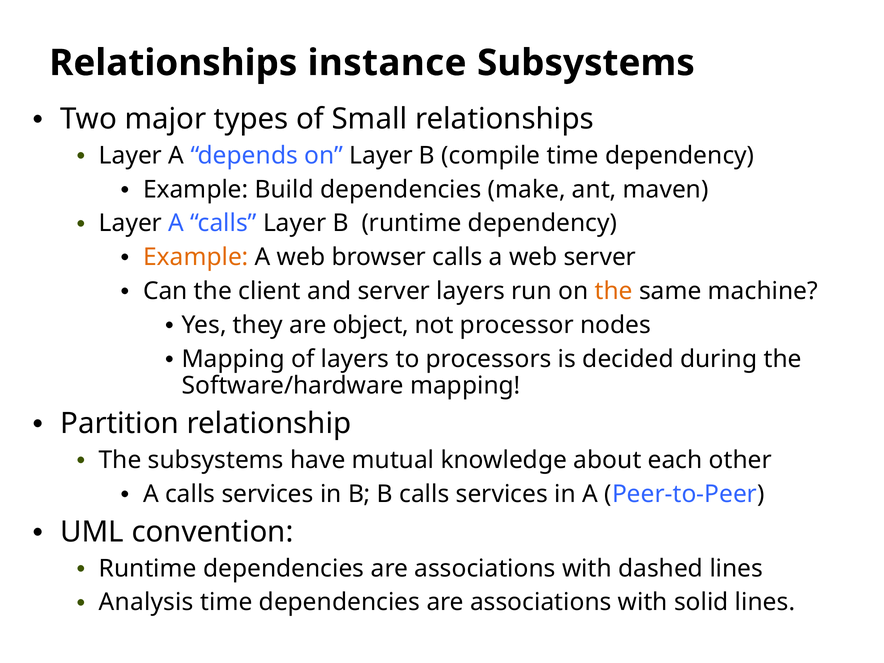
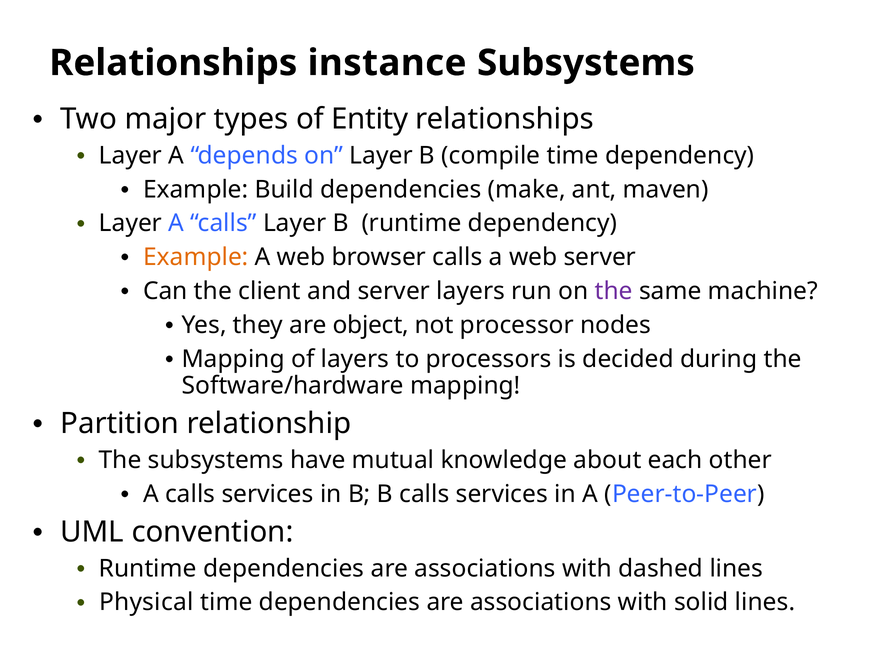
Small: Small -> Entity
the at (614, 291) colour: orange -> purple
Analysis: Analysis -> Physical
